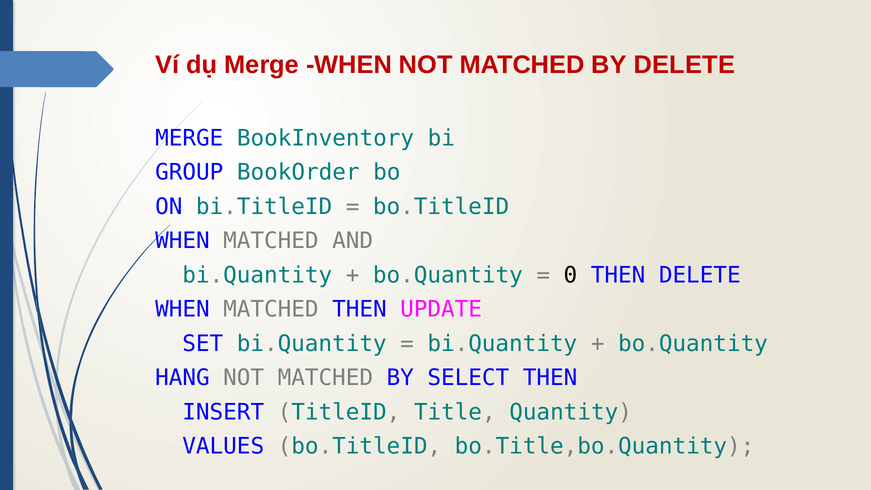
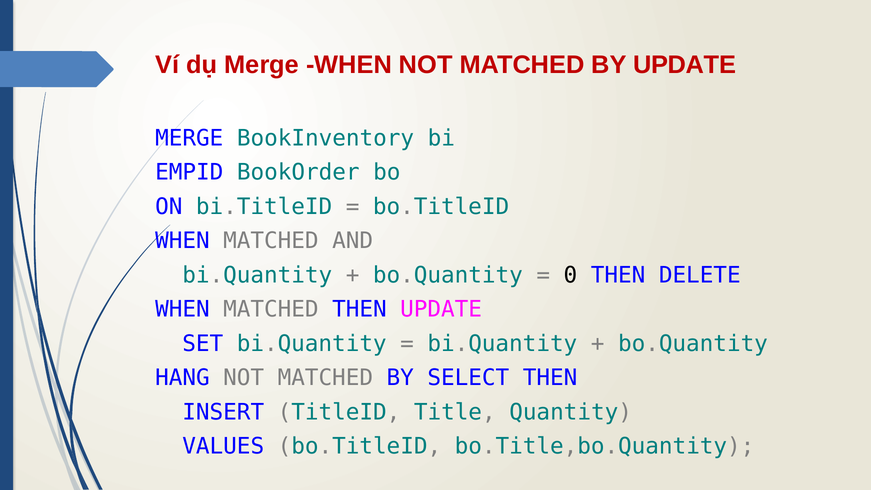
BY DELETE: DELETE -> UPDATE
GROUP: GROUP -> EMPID
